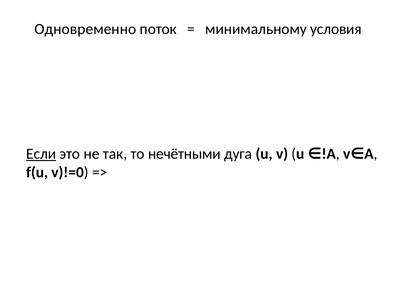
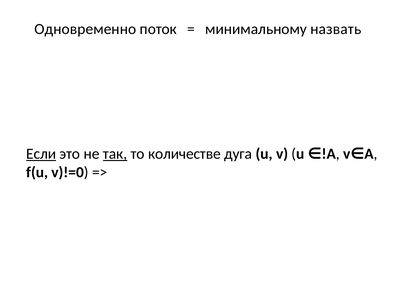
условия: условия -> назвать
так underline: none -> present
нечётными: нечётными -> количестве
